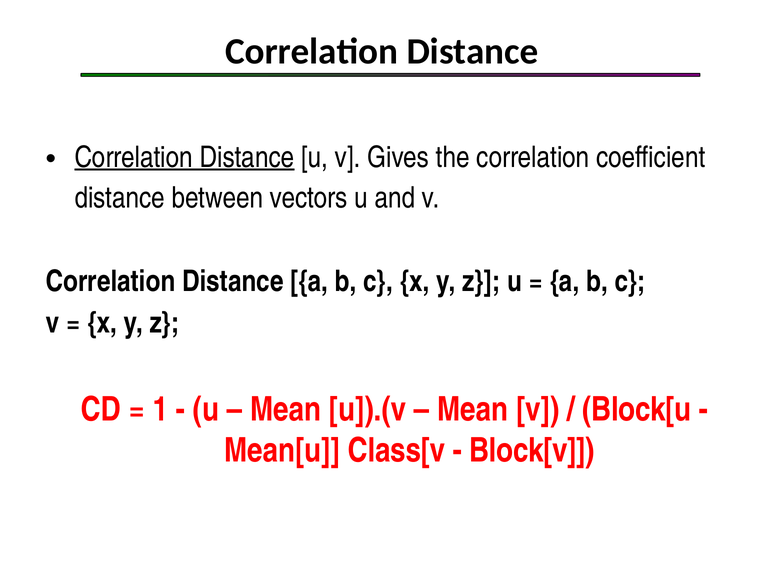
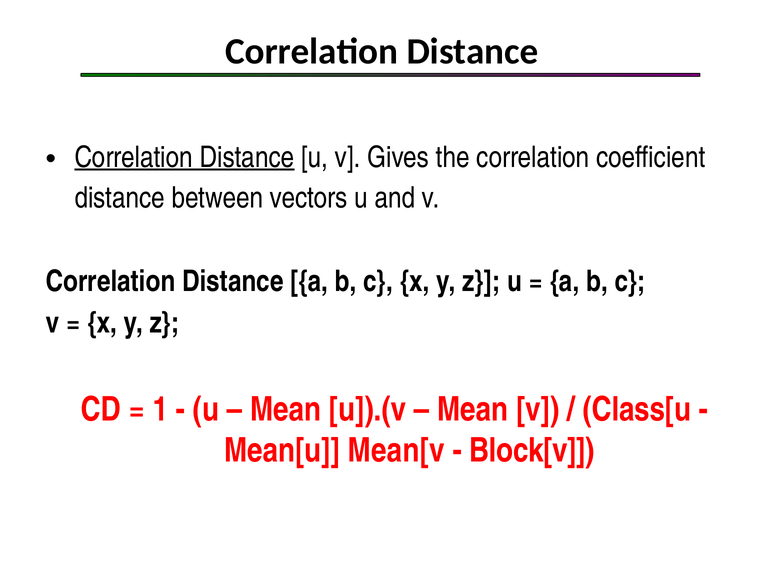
Block[u: Block[u -> Class[u
Class[v: Class[v -> Mean[v
